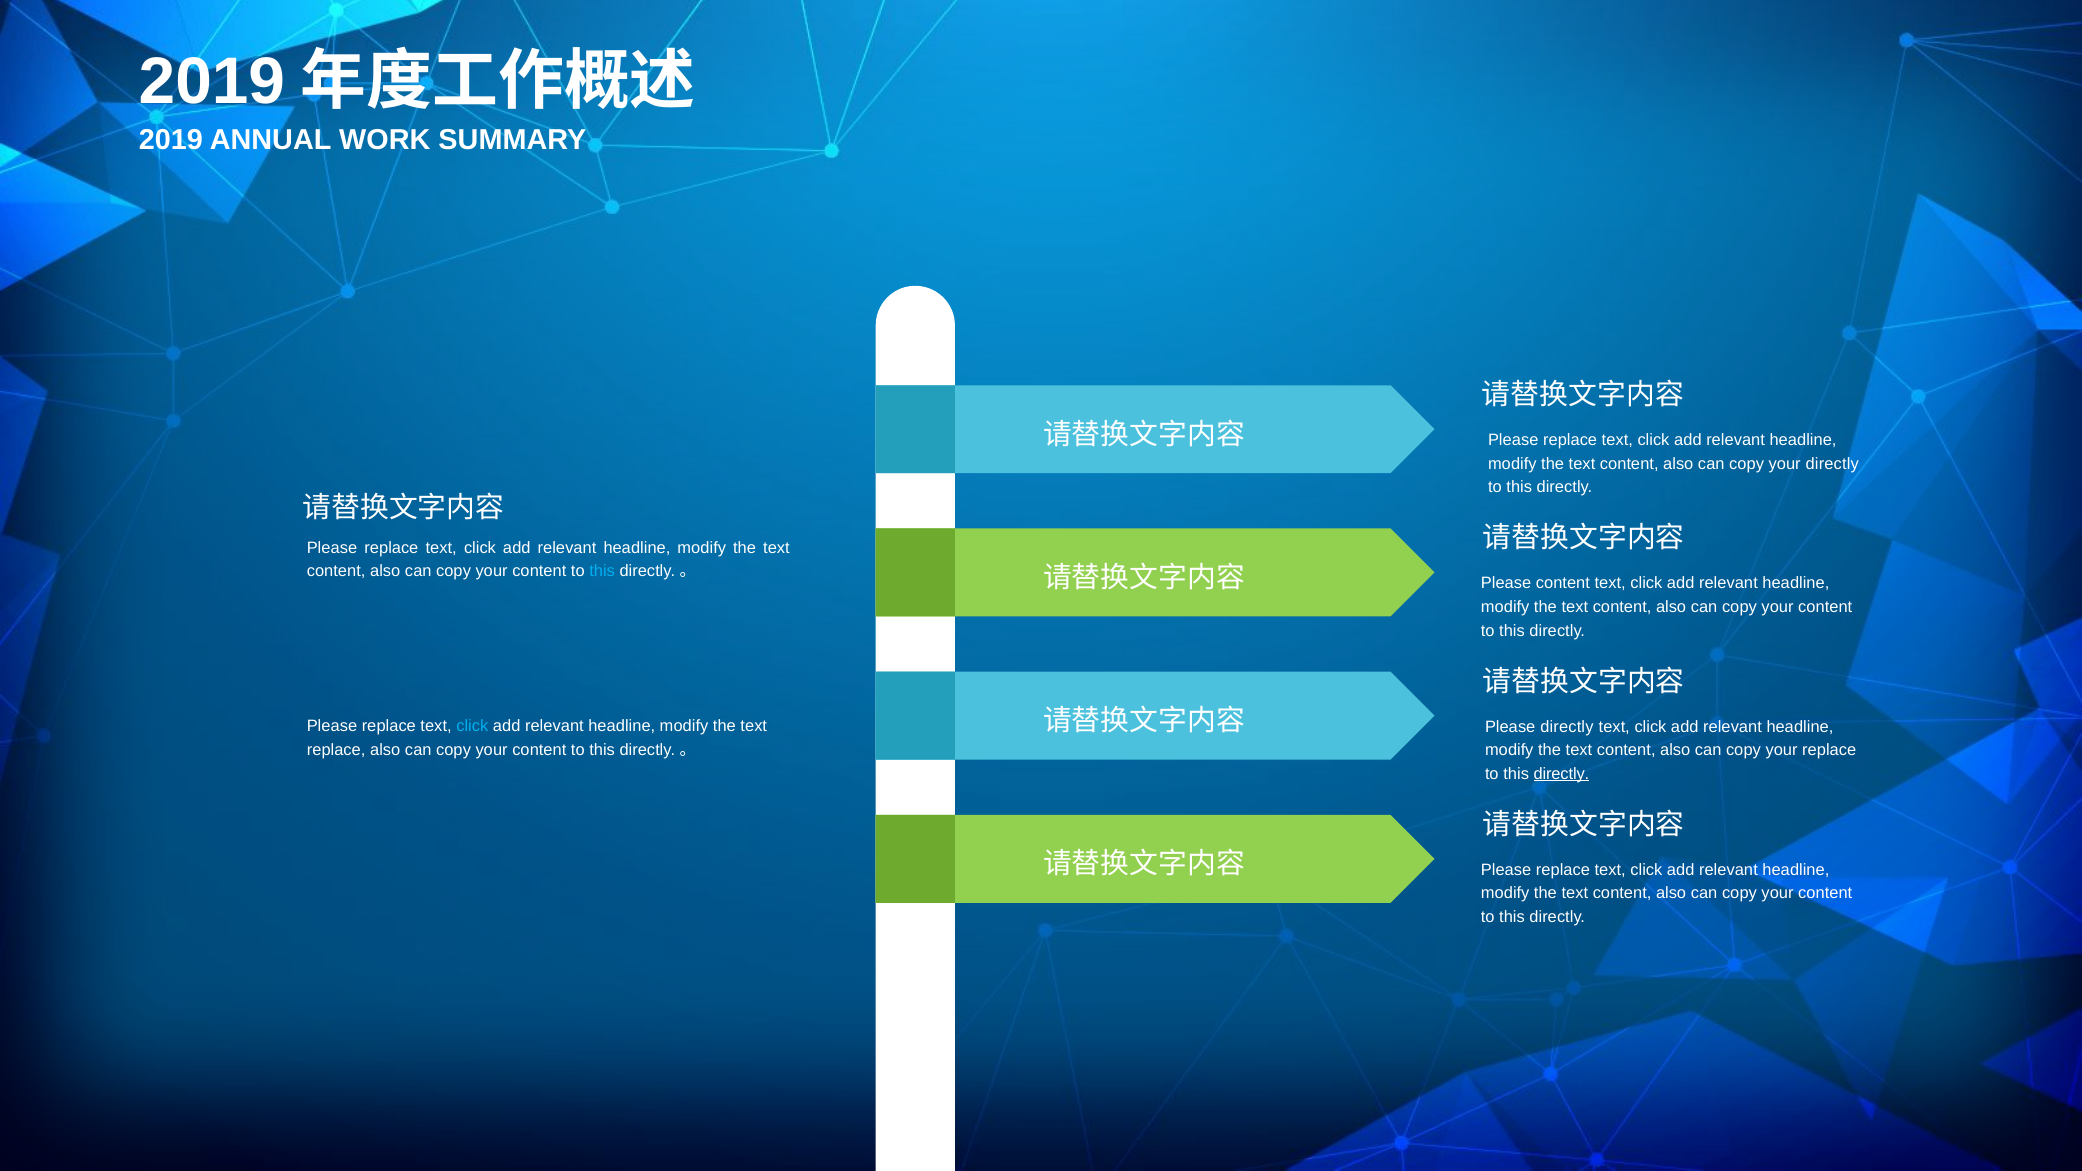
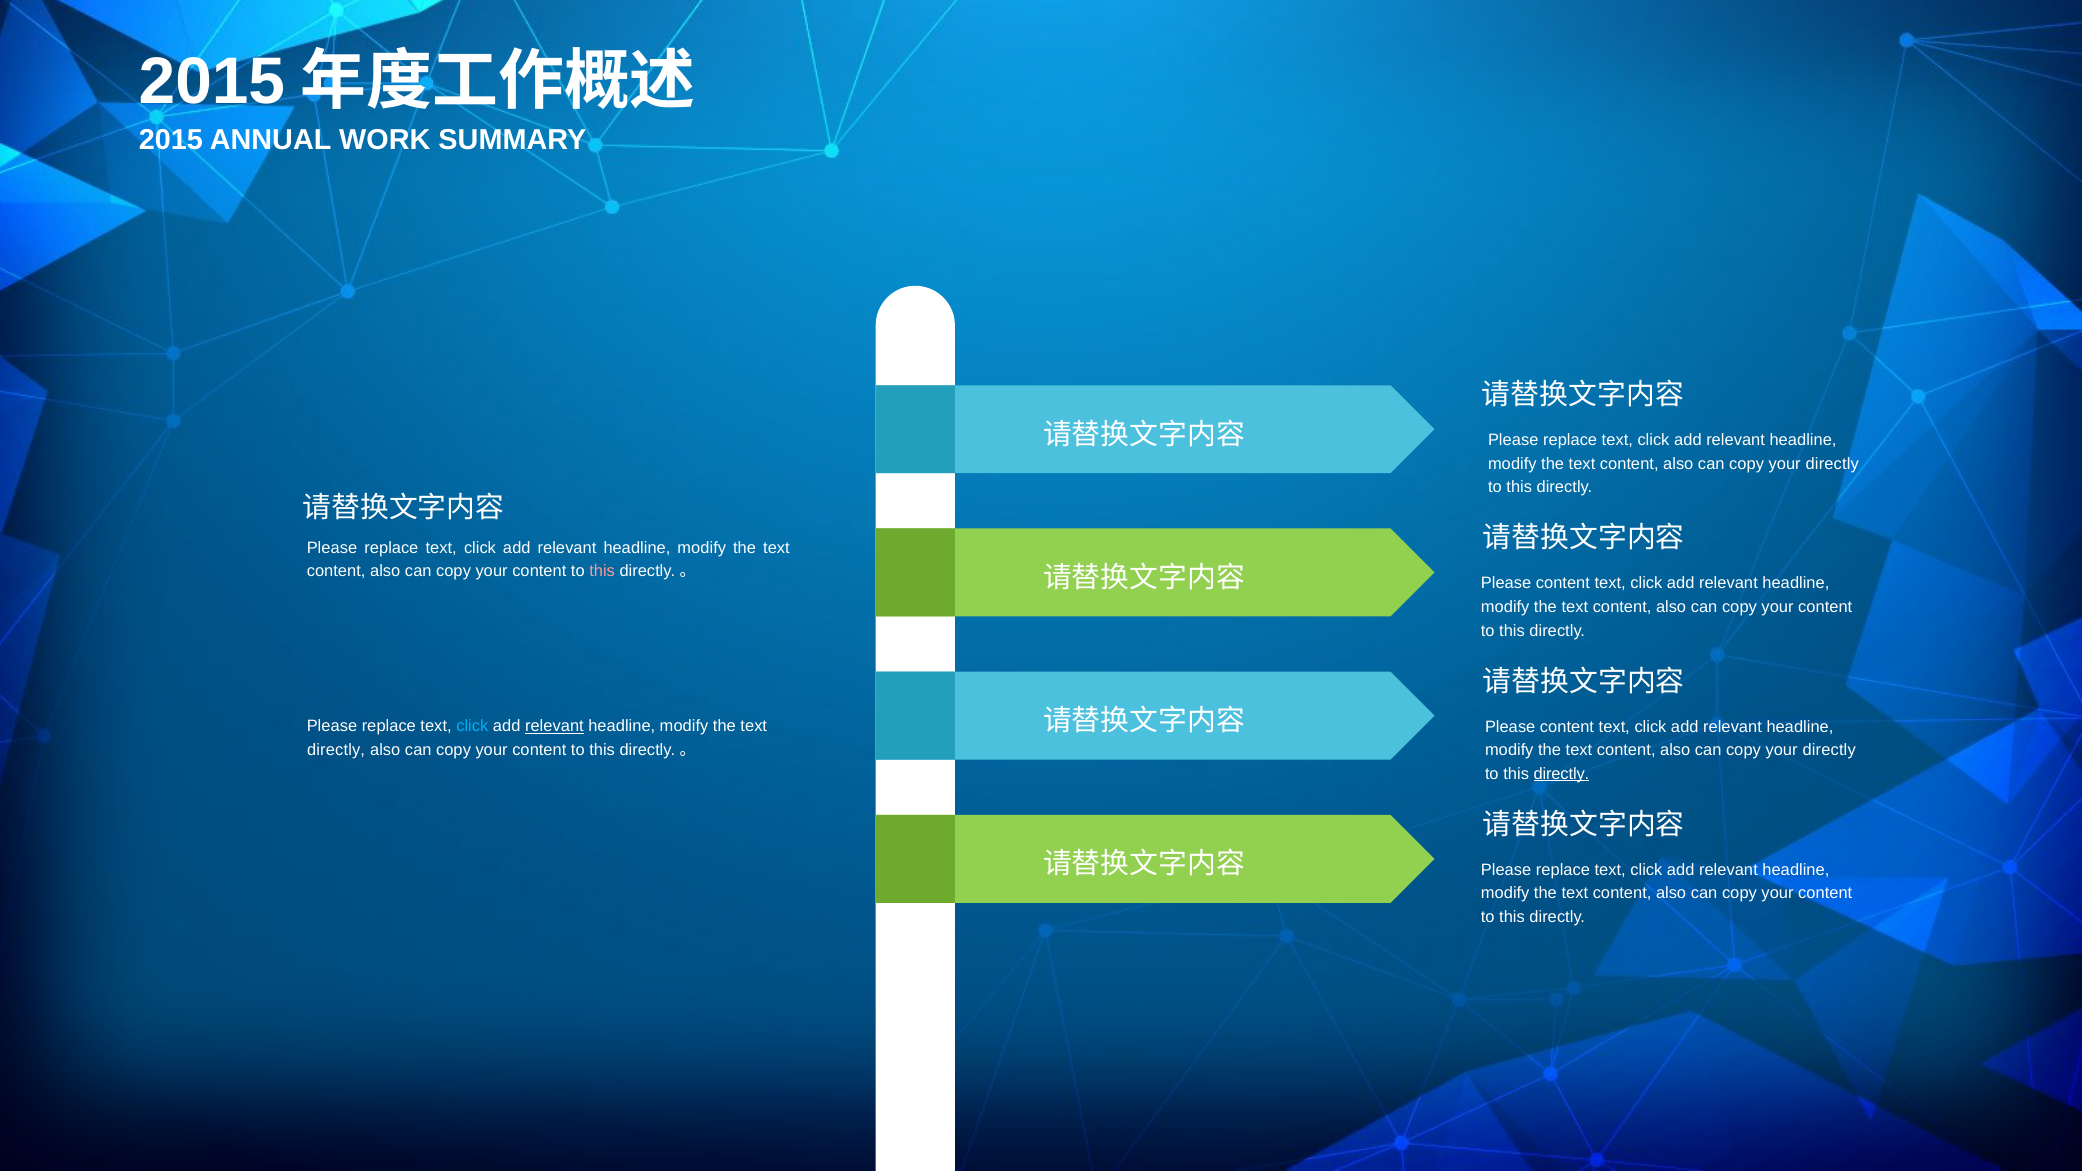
2019 at (212, 82): 2019 -> 2015
2019 at (171, 140): 2019 -> 2015
this at (602, 571) colour: light blue -> pink
relevant at (554, 726) underline: none -> present
directly at (1567, 727): directly -> content
replace at (336, 750): replace -> directly
replace at (1829, 750): replace -> directly
